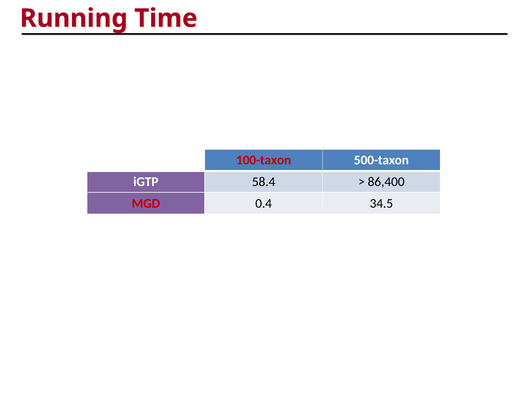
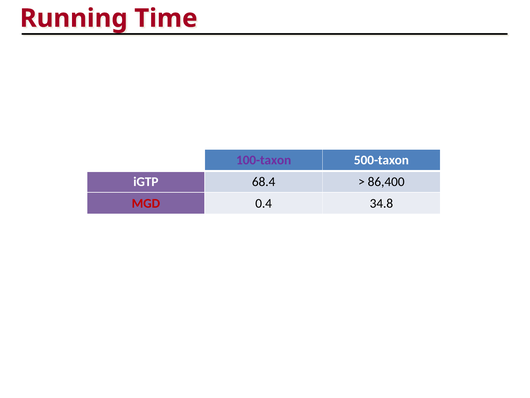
100-taxon colour: red -> purple
58.4: 58.4 -> 68.4
34.5: 34.5 -> 34.8
